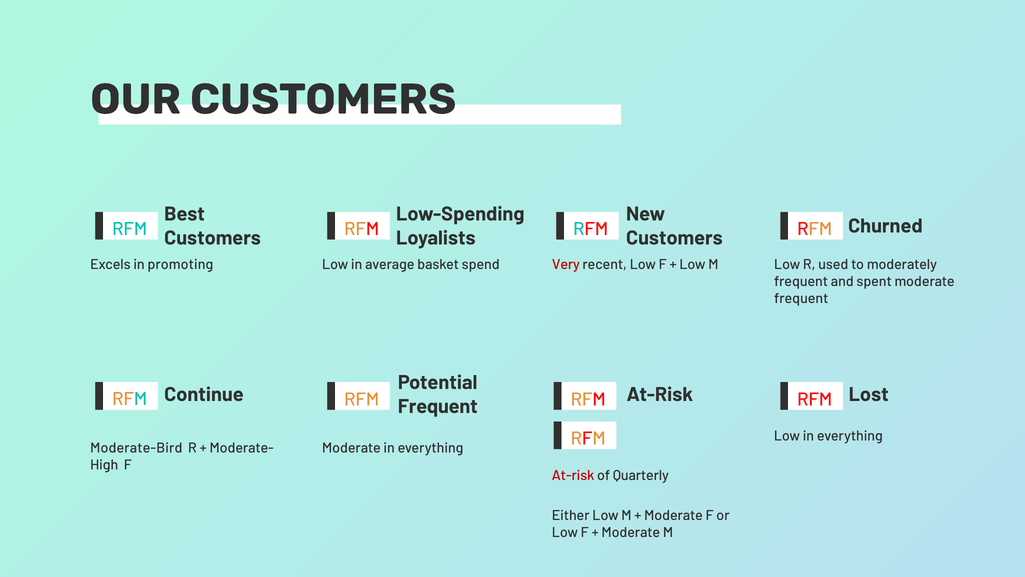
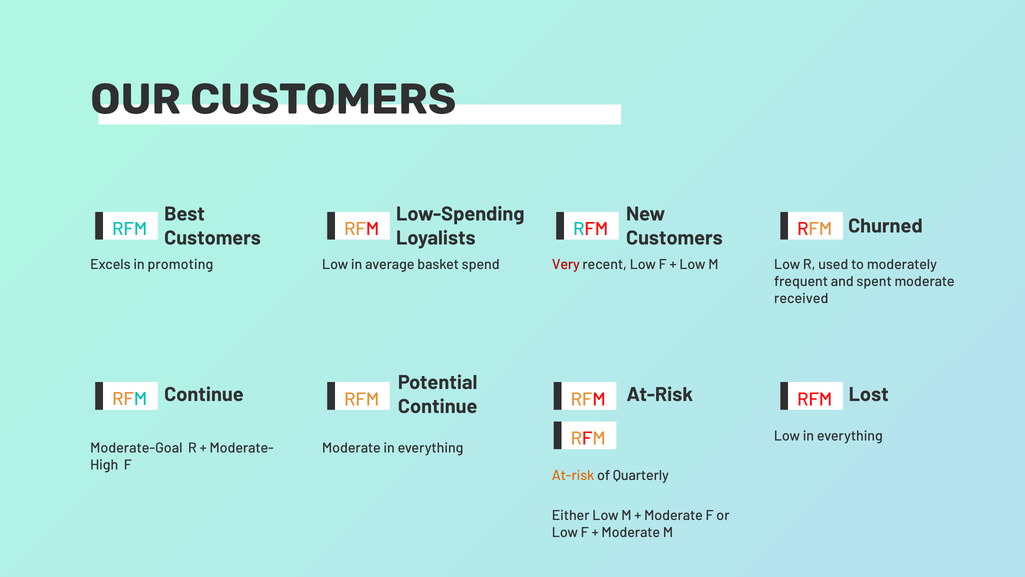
frequent at (801, 298): frequent -> received
Frequent at (438, 406): Frequent -> Continue
Moderate-Bird: Moderate-Bird -> Moderate-Goal
At-risk at (573, 475) colour: red -> orange
